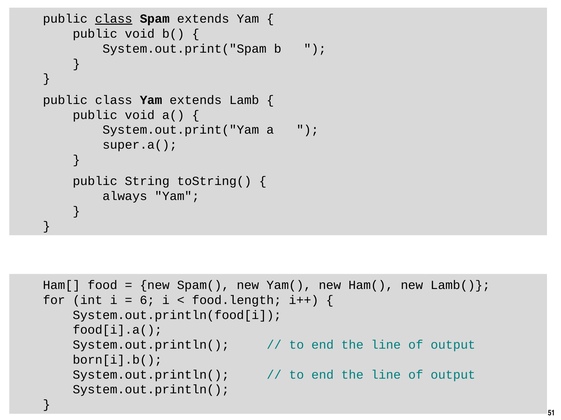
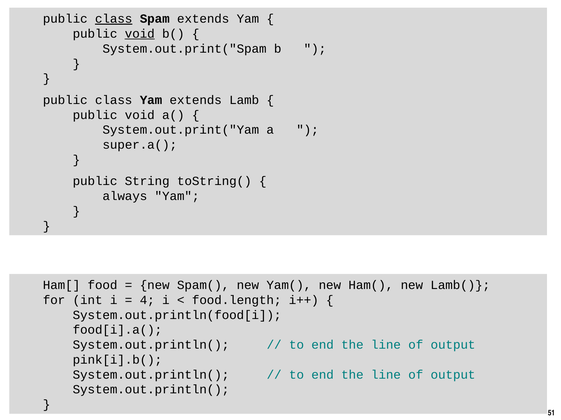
void at (140, 34) underline: none -> present
6: 6 -> 4
born[i].b(: born[i].b( -> pink[i].b(
